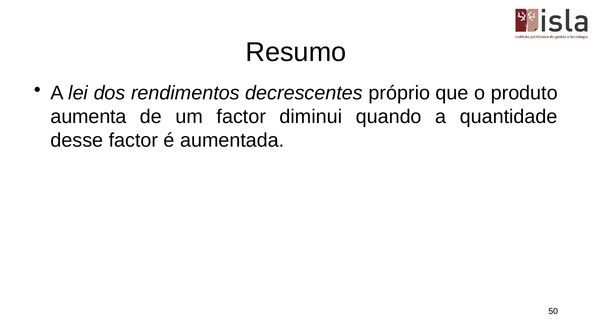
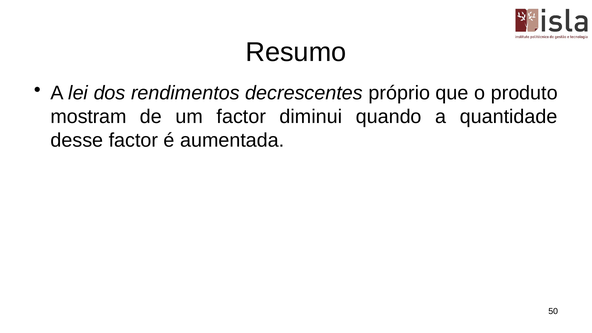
aumenta: aumenta -> mostram
